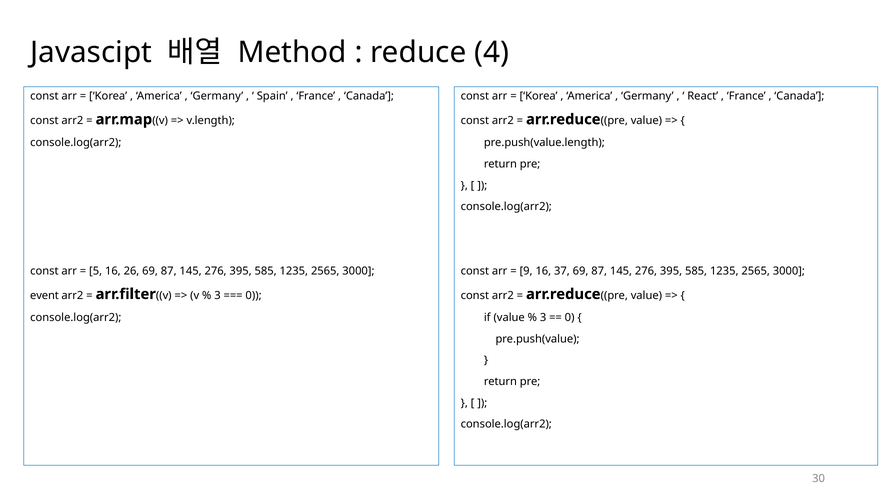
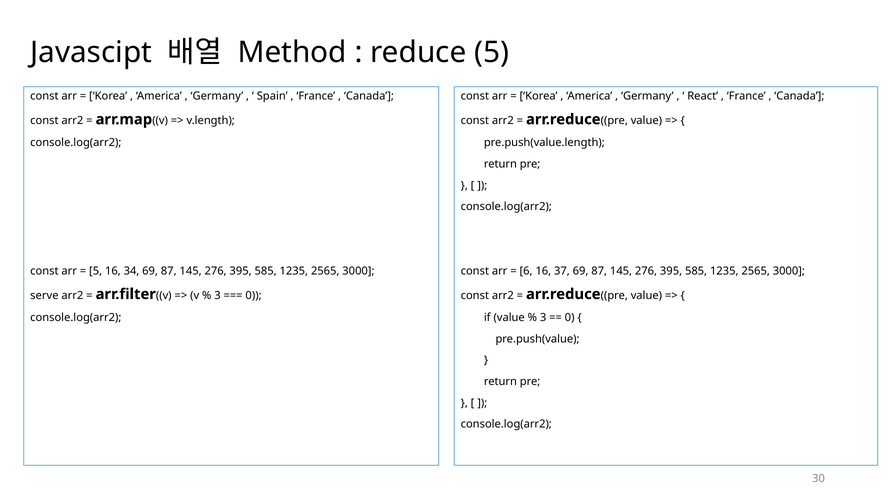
reduce 4: 4 -> 5
26: 26 -> 34
9: 9 -> 6
event: event -> serve
